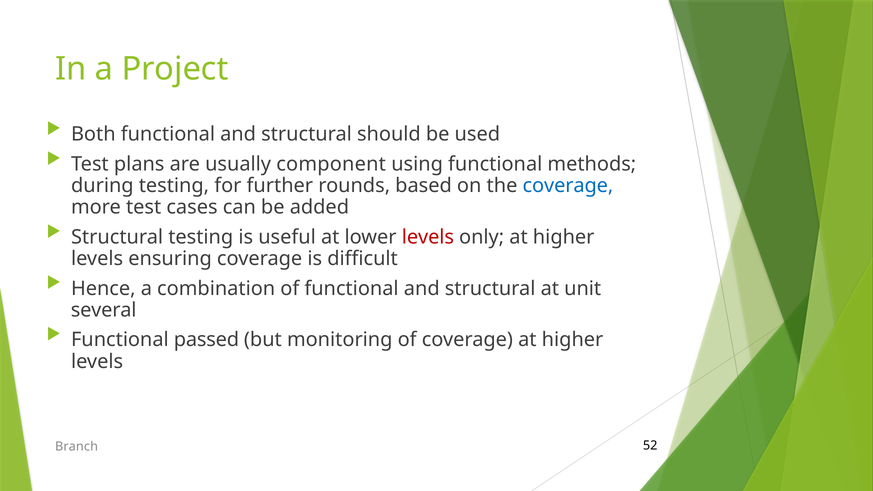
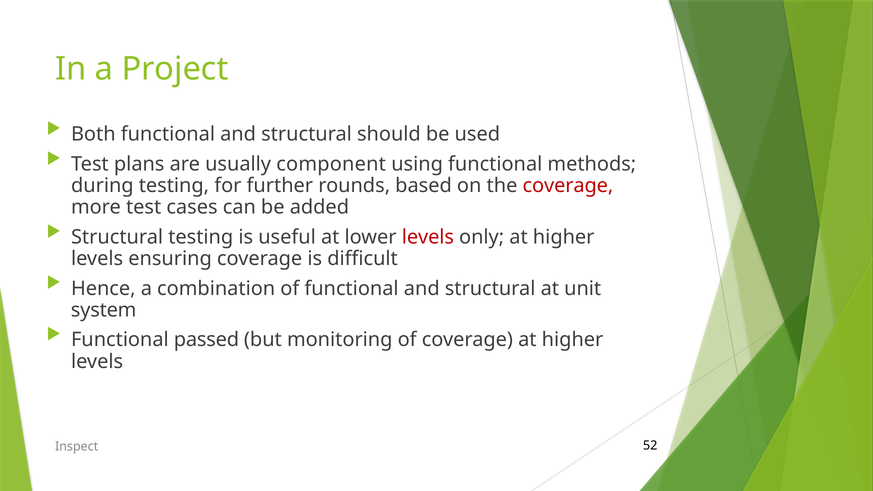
coverage at (568, 186) colour: blue -> red
several: several -> system
Branch: Branch -> Inspect
